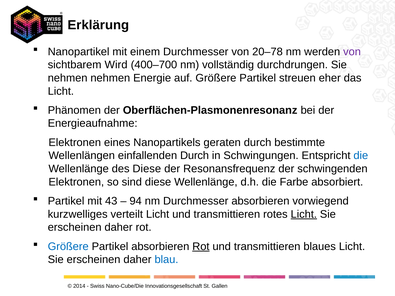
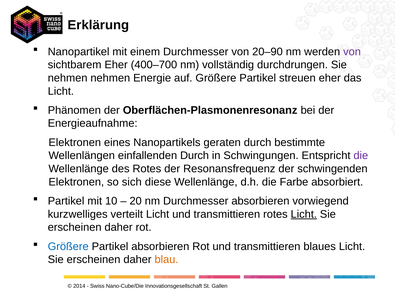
20–78: 20–78 -> 20–90
sichtbarem Wird: Wird -> Eher
die at (361, 156) colour: blue -> purple
des Diese: Diese -> Rotes
sind: sind -> sich
43: 43 -> 10
94: 94 -> 20
Rot at (201, 247) underline: present -> none
blau colour: blue -> orange
